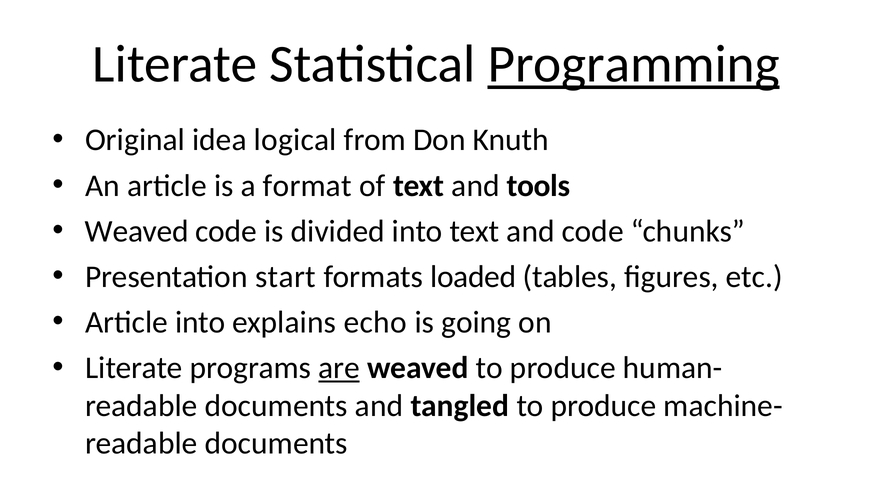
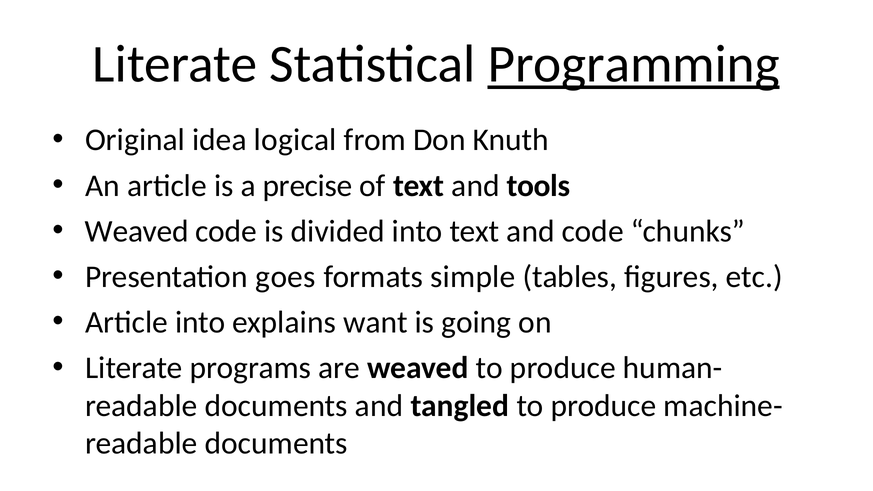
format: format -> precise
start: start -> goes
loaded: loaded -> simple
echo: echo -> want
are underline: present -> none
